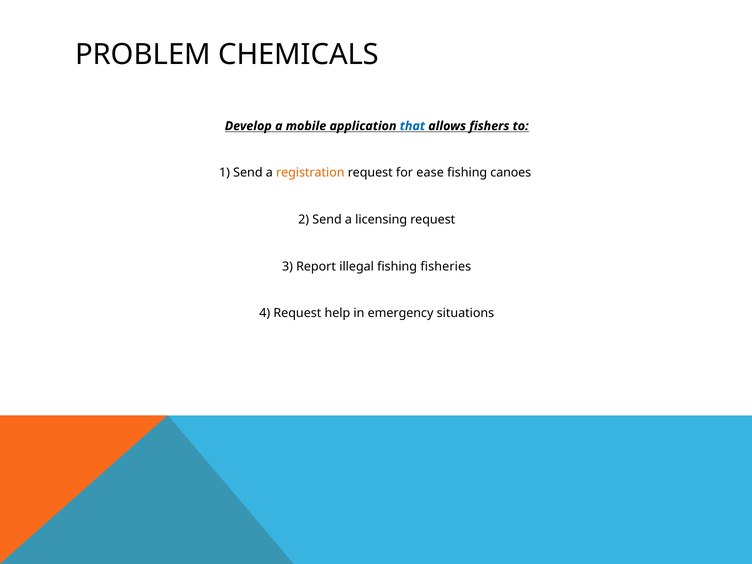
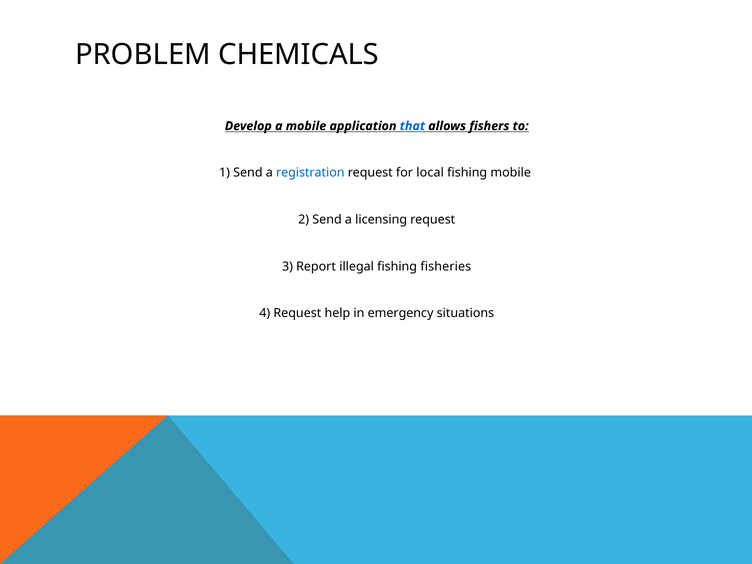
registration colour: orange -> blue
ease: ease -> local
fishing canoes: canoes -> mobile
